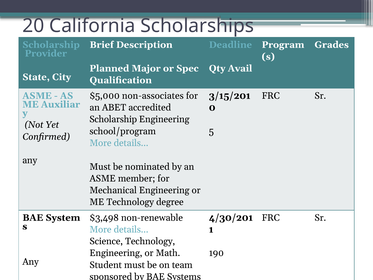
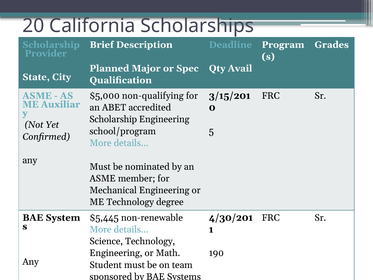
non-associates: non-associates -> non-qualifying
$3,498: $3,498 -> $5,445
